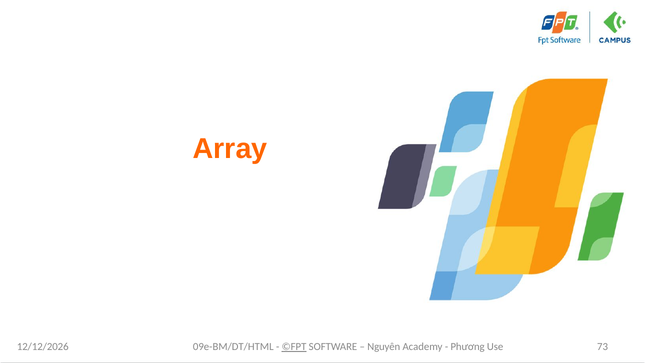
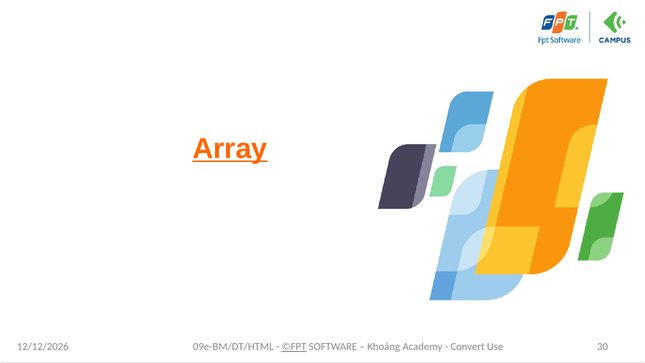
Array underline: none -> present
Nguyên: Nguyên -> Khoảng
Phương: Phương -> Convert
73: 73 -> 30
